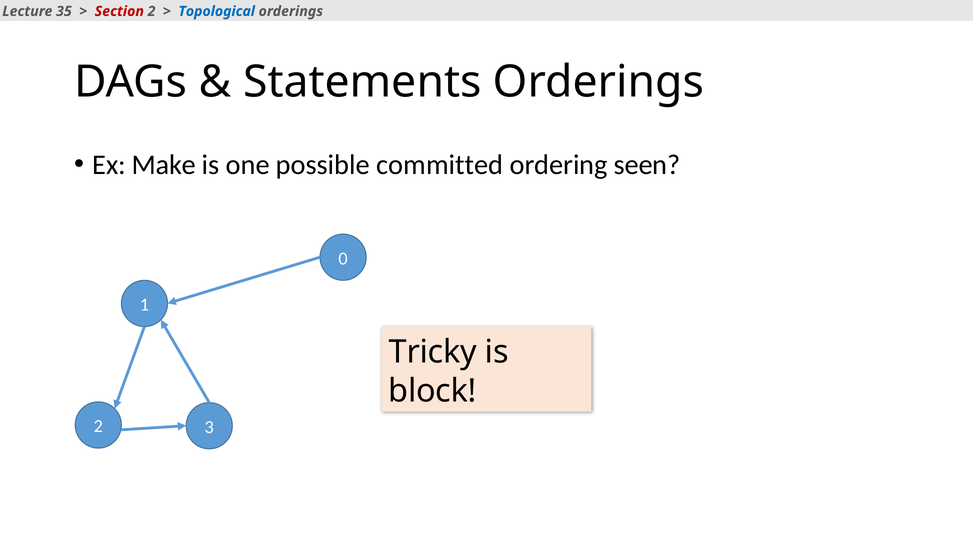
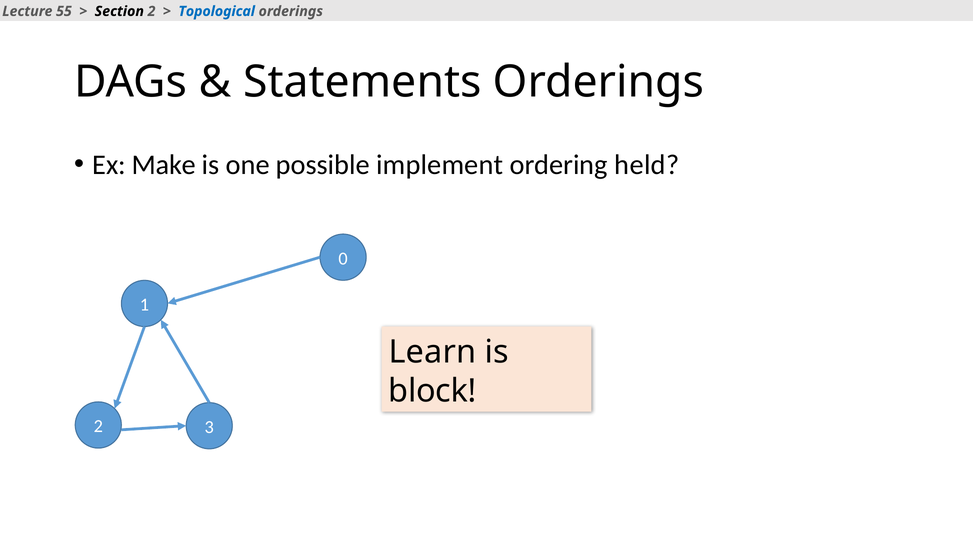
35: 35 -> 55
Section colour: red -> black
committed: committed -> implement
seen: seen -> held
Tricky: Tricky -> Learn
